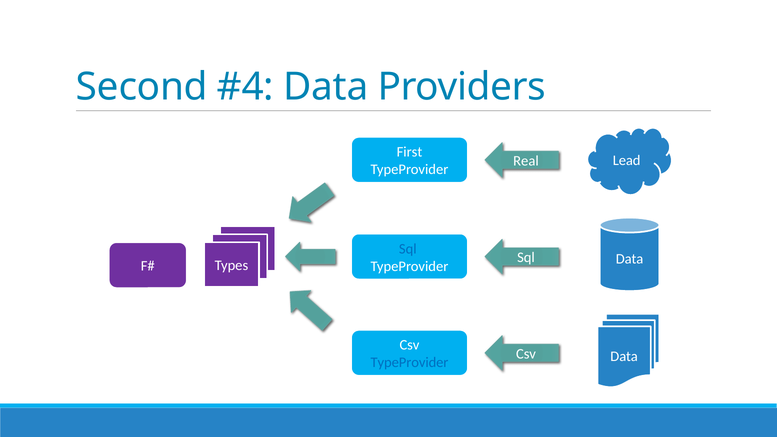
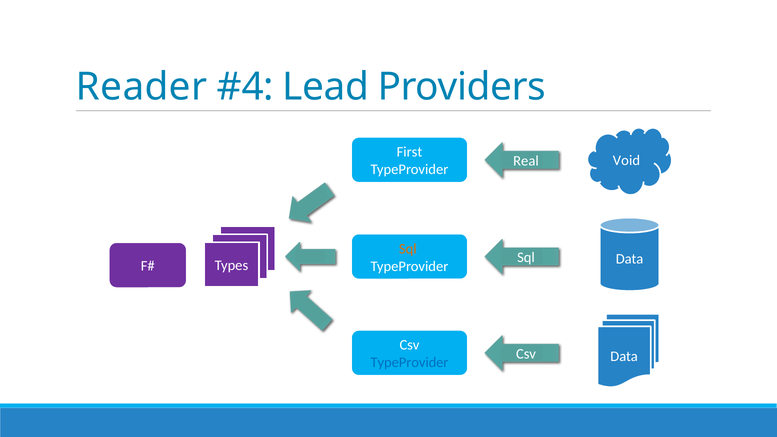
Second: Second -> Reader
Data at (326, 87): Data -> Lead
Lead: Lead -> Void
Sql at (408, 249) colour: blue -> orange
